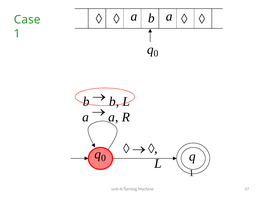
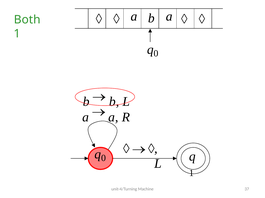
Case: Case -> Both
